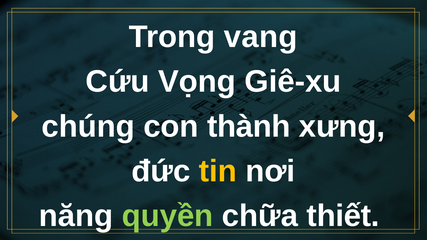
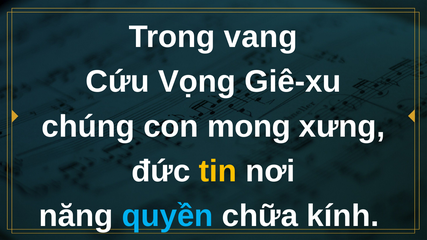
thành: thành -> mong
quyền colour: light green -> light blue
thiết: thiết -> kính
